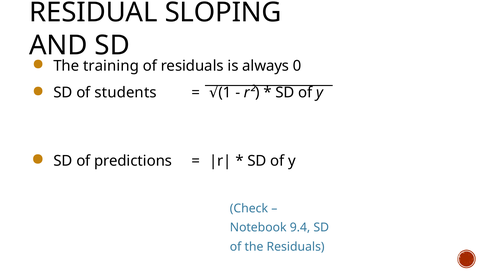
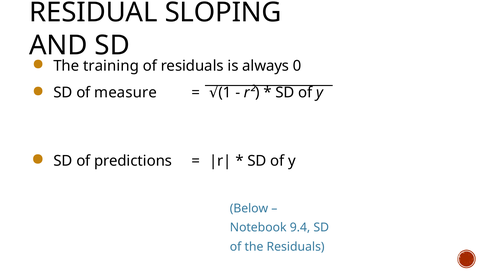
students: students -> measure
Check: Check -> Below
